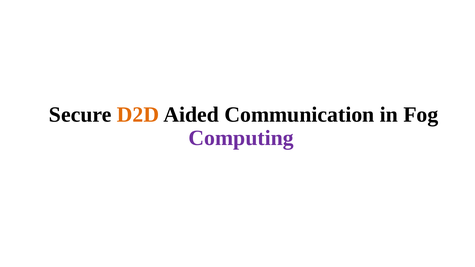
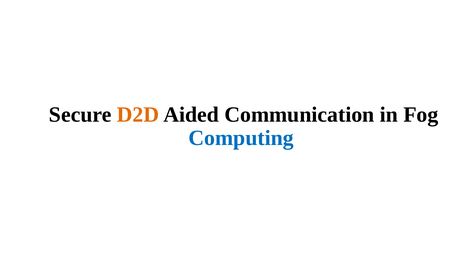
Computing colour: purple -> blue
